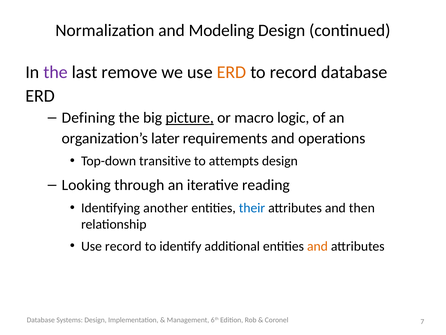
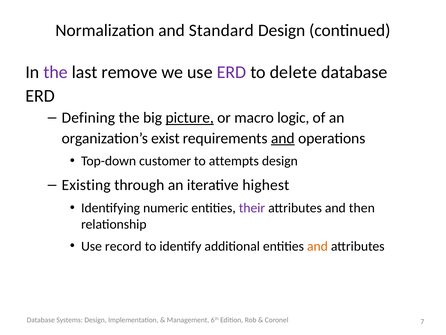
Modeling: Modeling -> Standard
ERD at (232, 72) colour: orange -> purple
to record: record -> delete
later: later -> exist
and at (283, 138) underline: none -> present
transitive: transitive -> customer
Looking: Looking -> Existing
reading: reading -> highest
another: another -> numeric
their colour: blue -> purple
